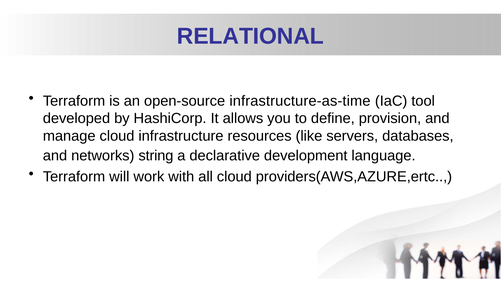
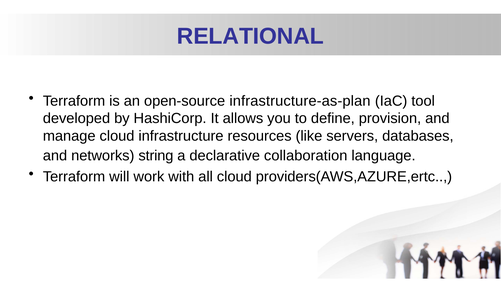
infrastructure-as-time: infrastructure-as-time -> infrastructure-as-plan
development: development -> collaboration
